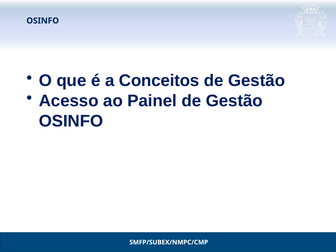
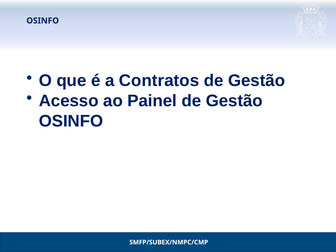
Conceitos: Conceitos -> Contratos
